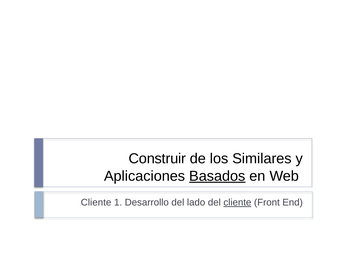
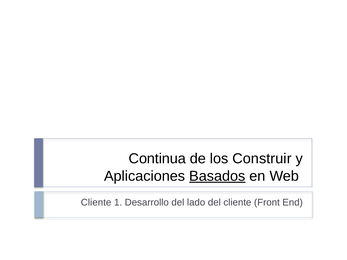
Construir: Construir -> Continua
Similares: Similares -> Construir
cliente at (237, 203) underline: present -> none
